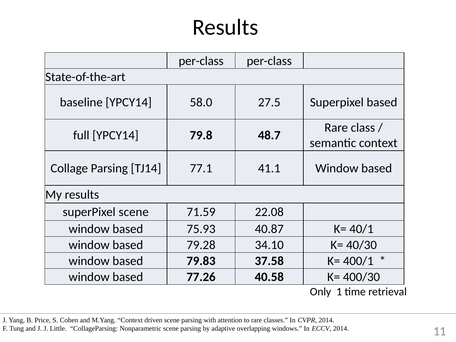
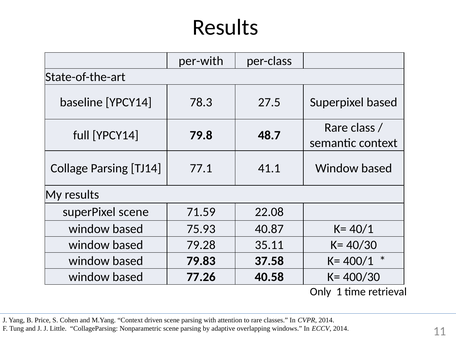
per-class at (201, 61): per-class -> per-with
58.0: 58.0 -> 78.3
34.10: 34.10 -> 35.11
